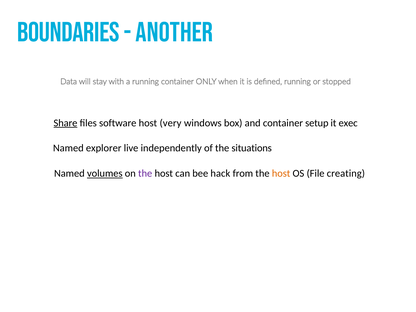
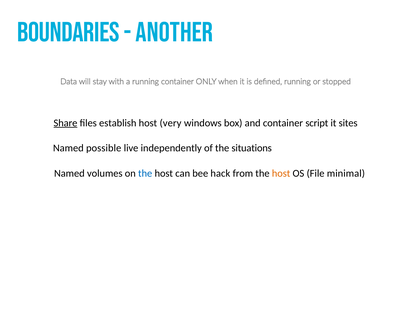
software: software -> establish
setup: setup -> script
exec: exec -> sites
explorer: explorer -> possible
volumes underline: present -> none
the at (145, 173) colour: purple -> blue
creating: creating -> minimal
